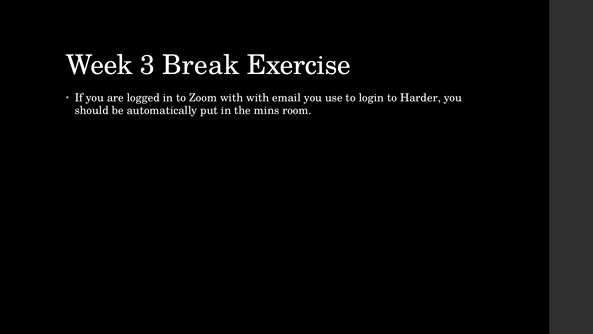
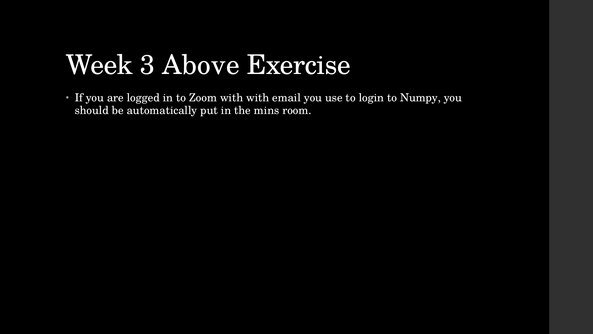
Break: Break -> Above
Harder: Harder -> Numpy
